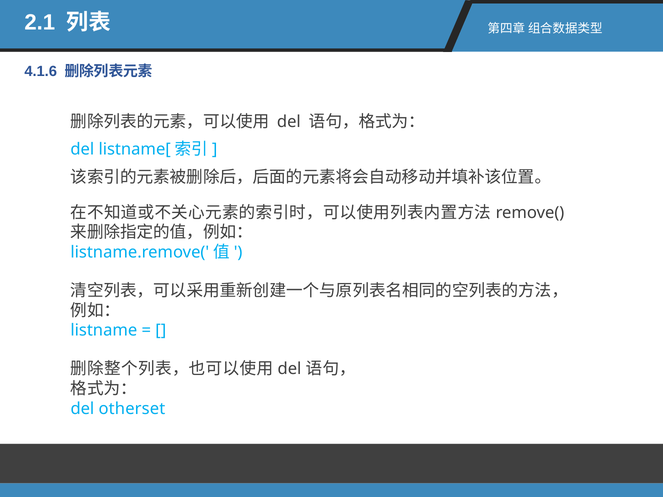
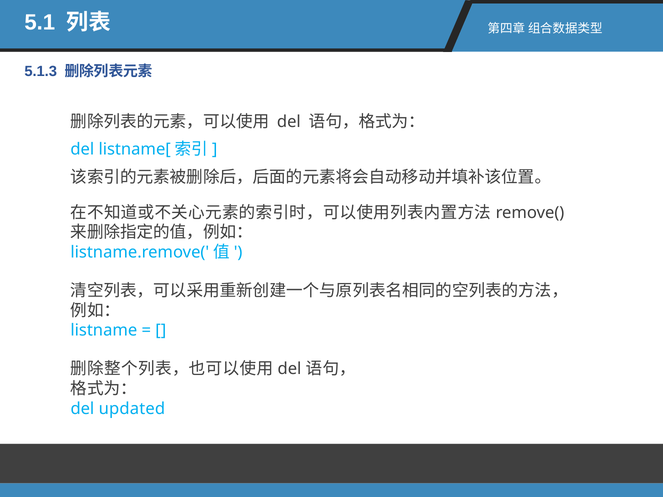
2.1: 2.1 -> 5.1
4.1.6: 4.1.6 -> 5.1.3
otherset: otherset -> updated
